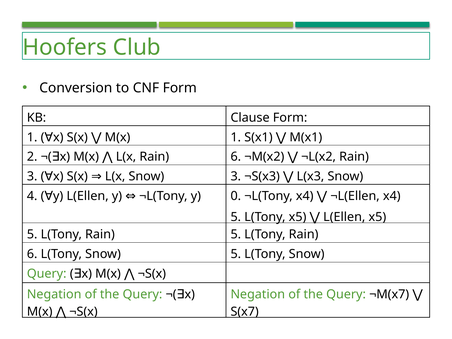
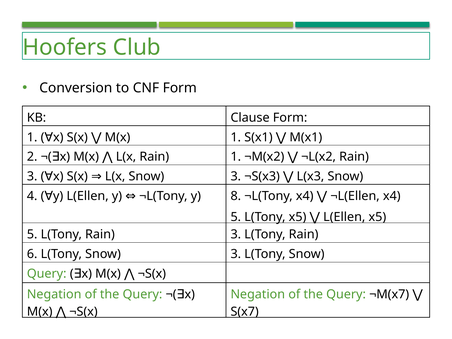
6 at (236, 157): 6 -> 1
0: 0 -> 8
Rain 5: 5 -> 3
Snow 5: 5 -> 3
